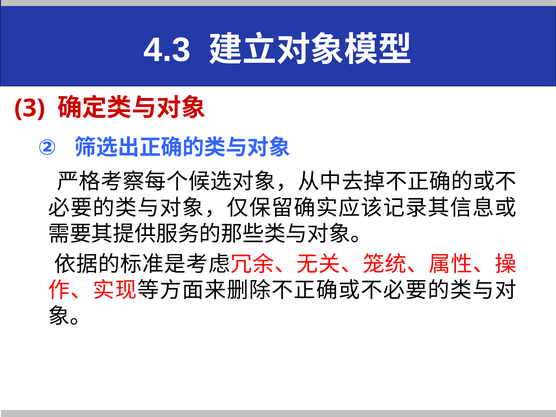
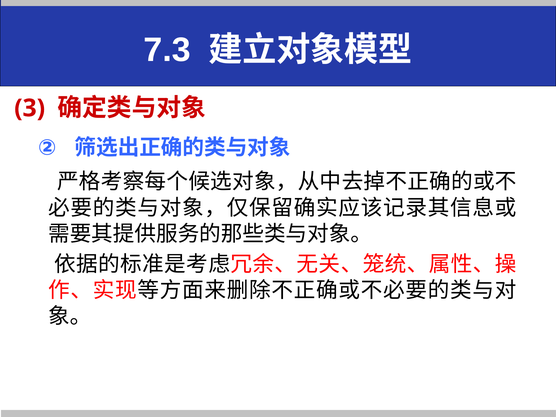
4.3: 4.3 -> 7.3
